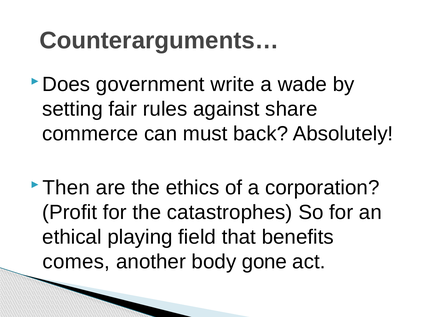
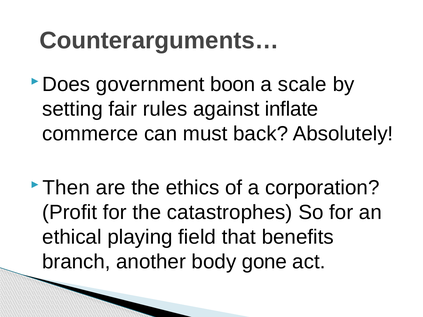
write: write -> boon
wade: wade -> scale
share: share -> inflate
comes: comes -> branch
